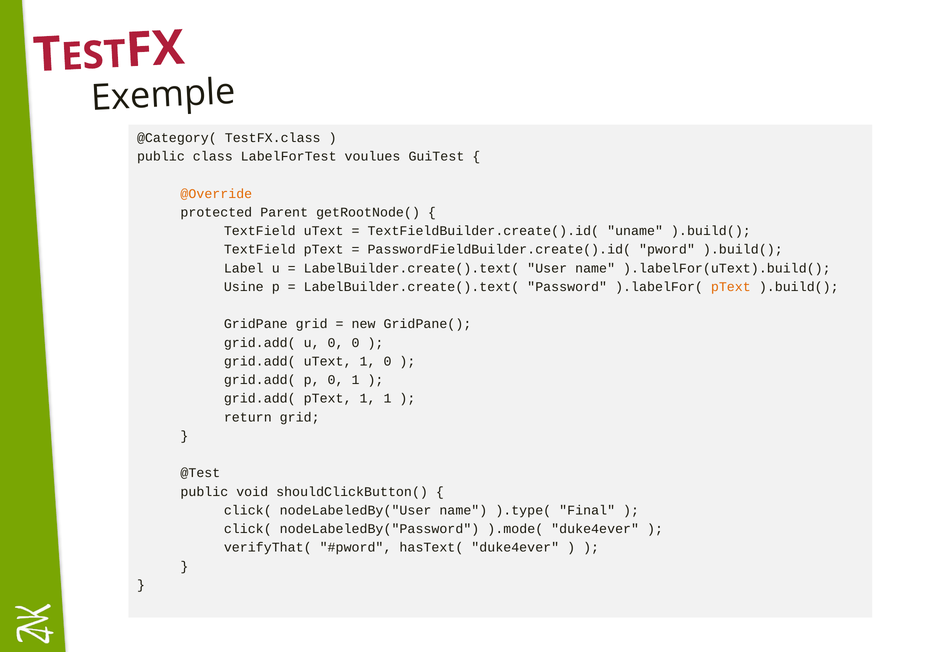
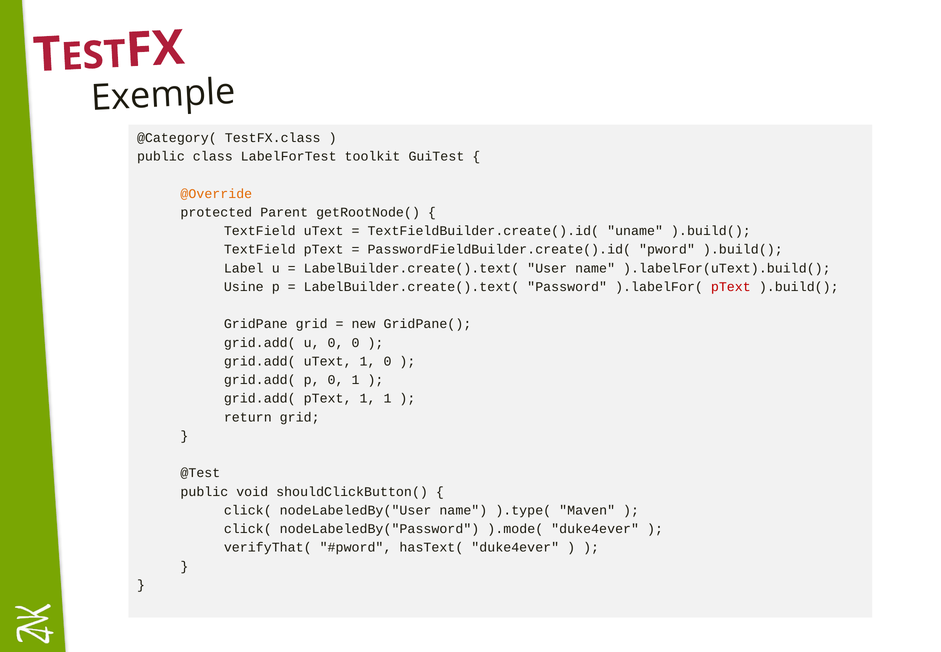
voulues: voulues -> toolkit
pText at (731, 287) colour: orange -> red
Final: Final -> Maven
